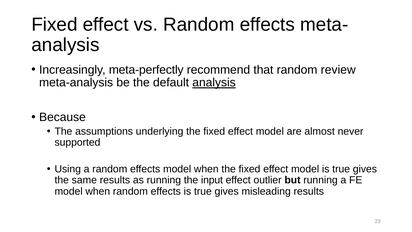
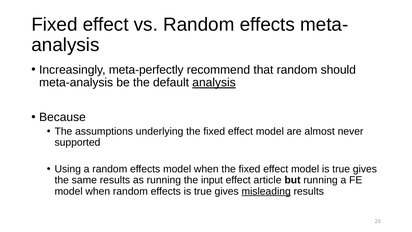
review: review -> should
outlier: outlier -> article
misleading underline: none -> present
